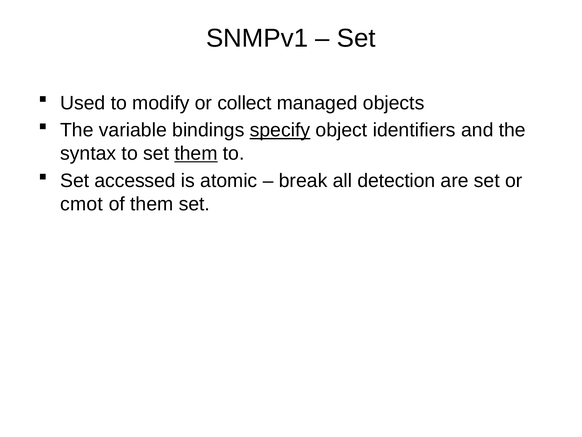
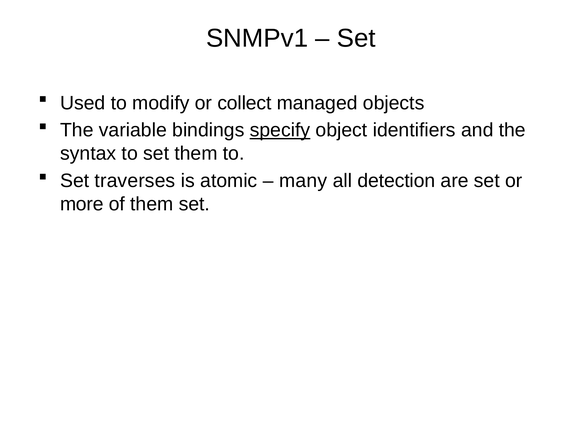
them at (196, 153) underline: present -> none
accessed: accessed -> traverses
break: break -> many
cmot: cmot -> more
